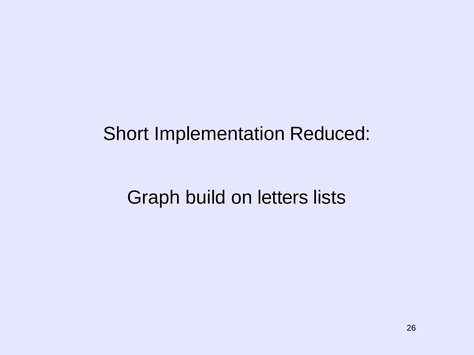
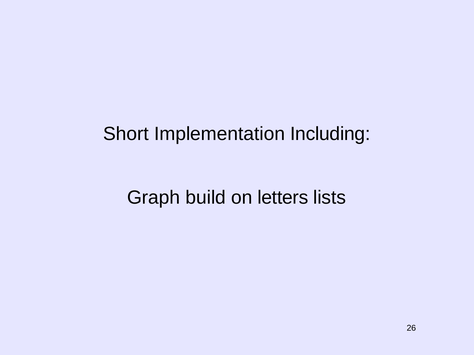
Reduced: Reduced -> Including
